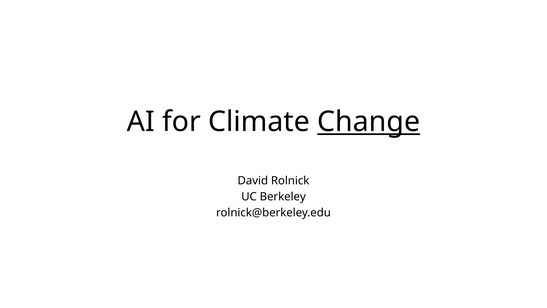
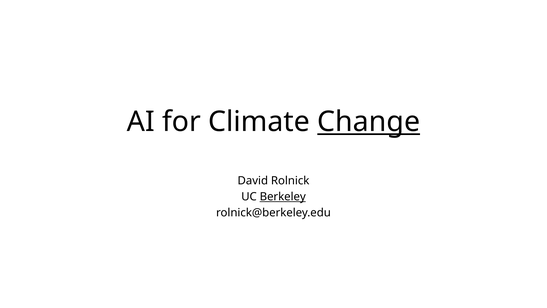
Berkeley underline: none -> present
